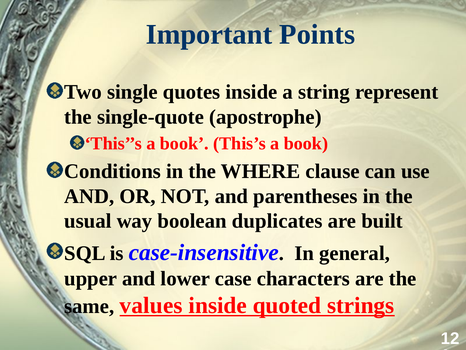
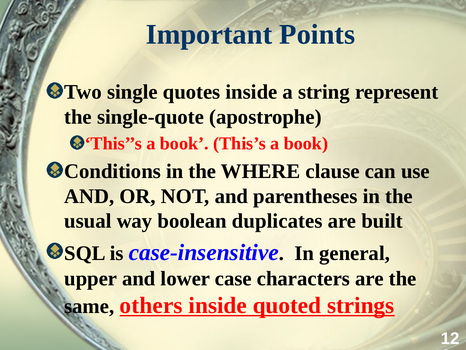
values: values -> others
